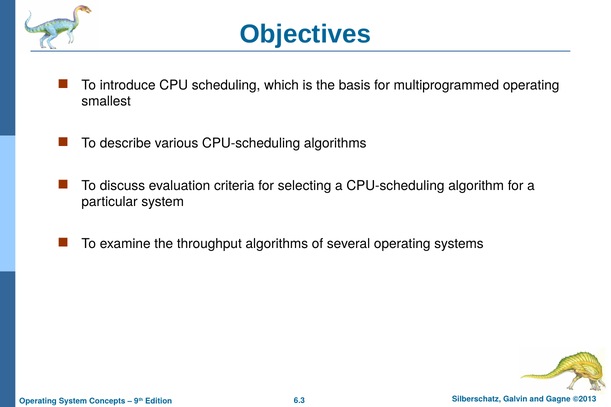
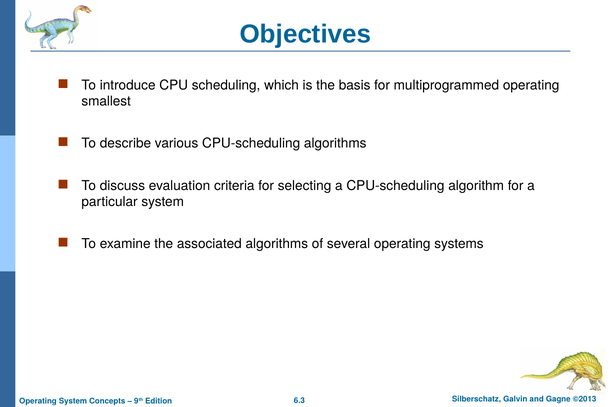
throughput: throughput -> associated
